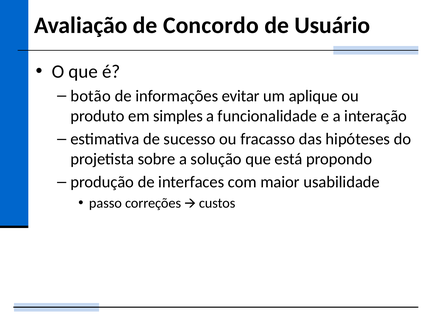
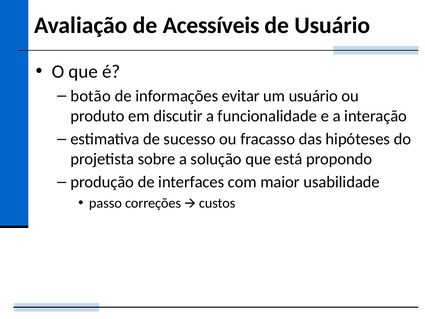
Concordo: Concordo -> Acessíveis
um aplique: aplique -> usuário
simples: simples -> discutir
